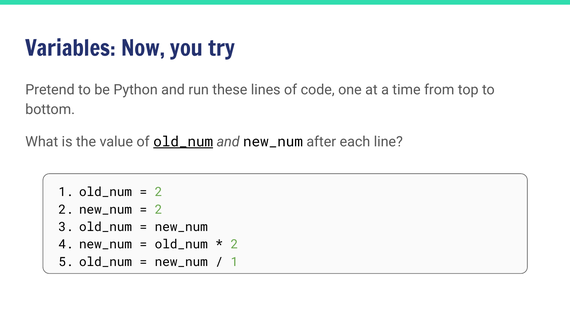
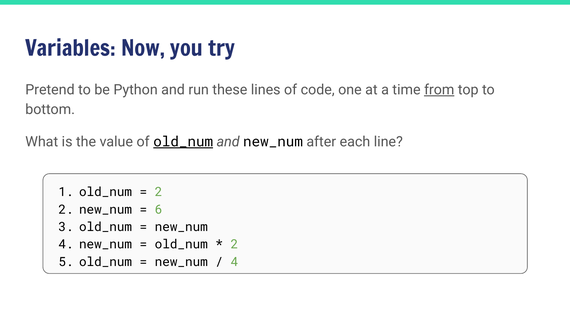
from underline: none -> present
2 at (159, 209): 2 -> 6
1 at (234, 262): 1 -> 4
